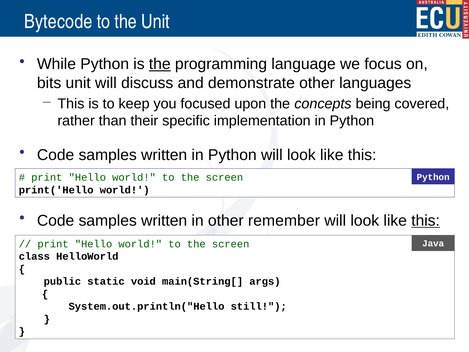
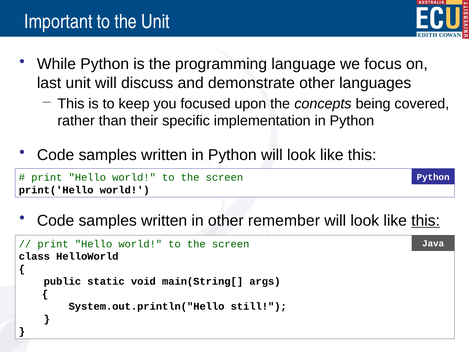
Bytecode: Bytecode -> Important
the at (160, 64) underline: present -> none
bits: bits -> last
